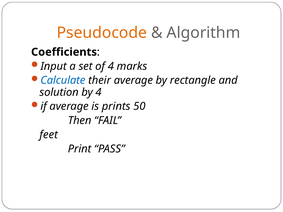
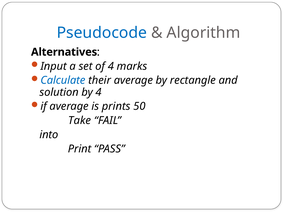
Pseudocode colour: orange -> blue
Coefficients: Coefficients -> Alternatives
Then: Then -> Take
feet: feet -> into
